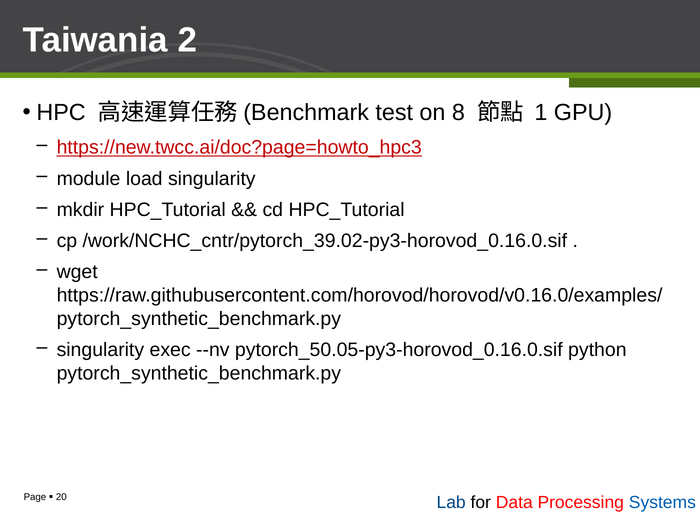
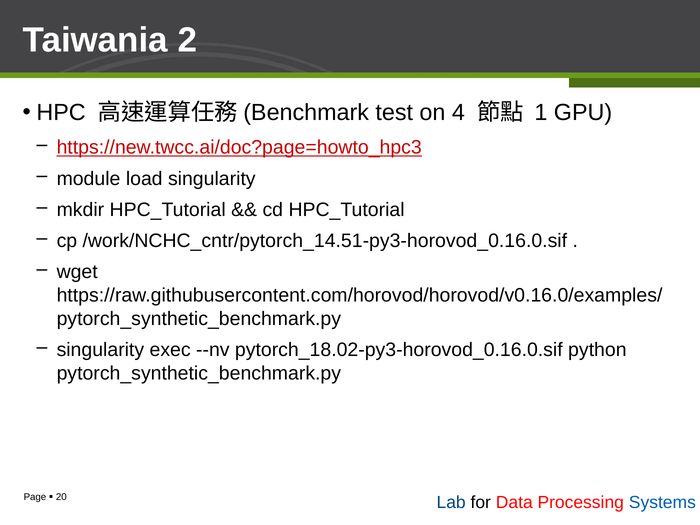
8: 8 -> 4
/work/NCHC_cntr/pytorch_39.02-py3-horovod_0.16.0.sif: /work/NCHC_cntr/pytorch_39.02-py3-horovod_0.16.0.sif -> /work/NCHC_cntr/pytorch_14.51-py3-horovod_0.16.0.sif
pytorch_50.05-py3-horovod_0.16.0.sif: pytorch_50.05-py3-horovod_0.16.0.sif -> pytorch_18.02-py3-horovod_0.16.0.sif
